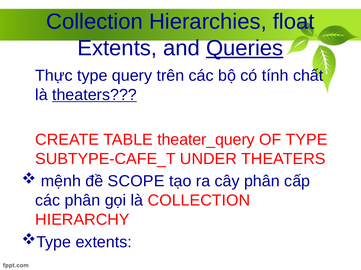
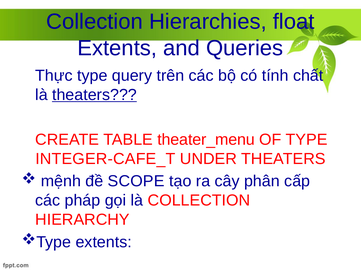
Queries underline: present -> none
theater_query: theater_query -> theater_menu
SUBTYPE-CAFE_T: SUBTYPE-CAFE_T -> INTEGER-CAFE_T
các phân: phân -> pháp
